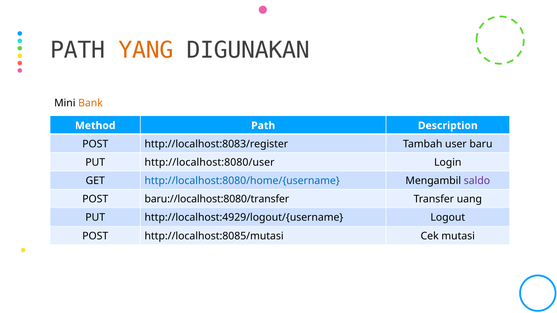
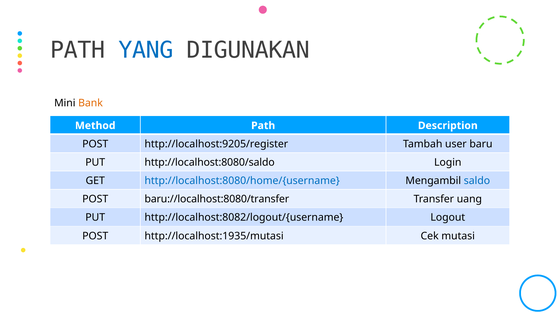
YANG colour: orange -> blue
http://localhost:8083/register: http://localhost:8083/register -> http://localhost:9205/register
http://localhost:8080/user: http://localhost:8080/user -> http://localhost:8080/saldo
saldo colour: purple -> blue
http://localhost:4929/logout/{username: http://localhost:4929/logout/{username -> http://localhost:8082/logout/{username
http://localhost:8085/mutasi: http://localhost:8085/mutasi -> http://localhost:1935/mutasi
